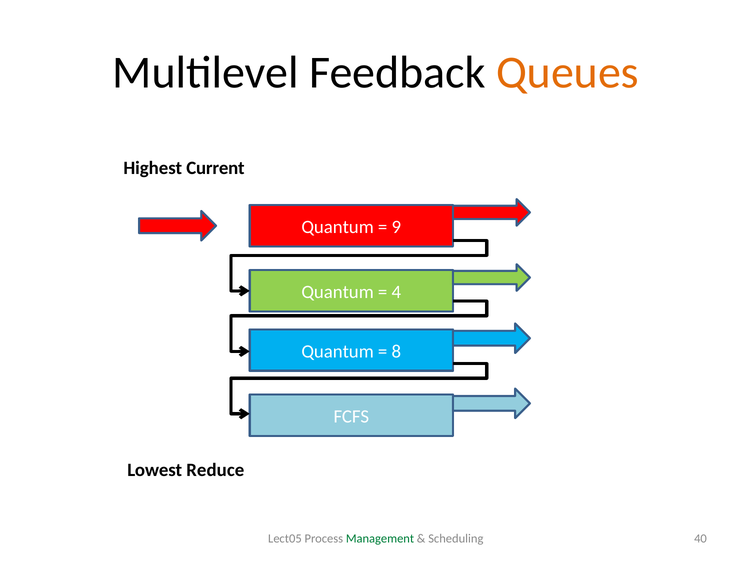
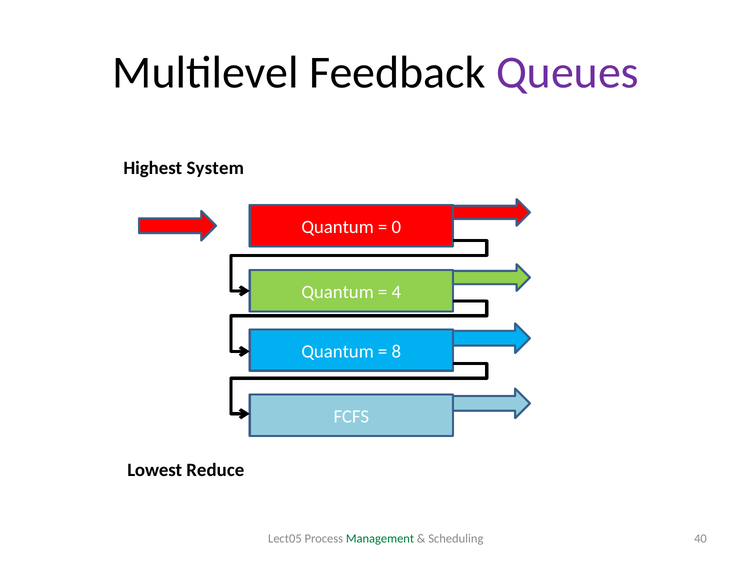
Queues colour: orange -> purple
Current: Current -> System
9: 9 -> 0
